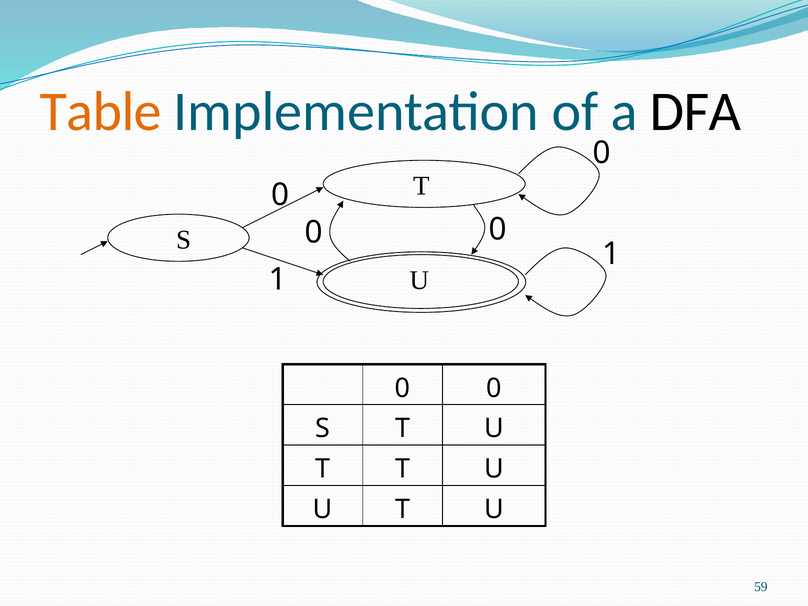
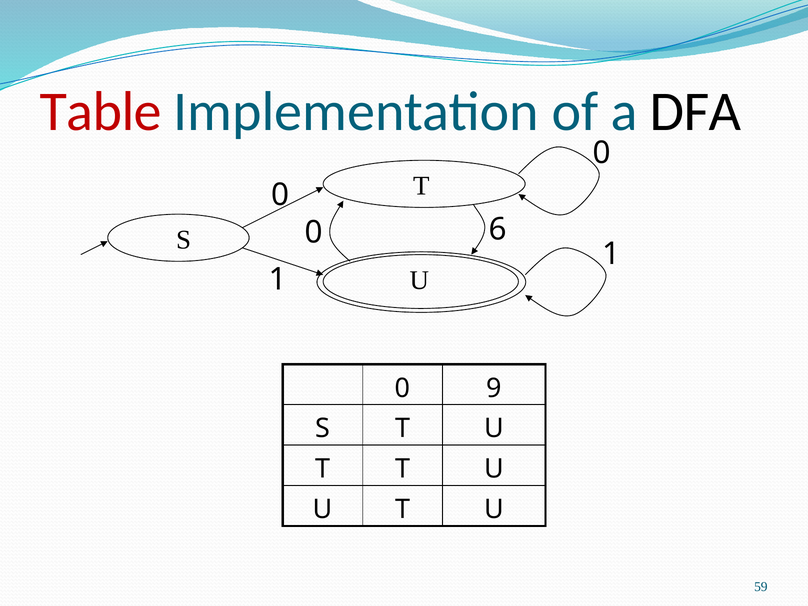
Table colour: orange -> red
0 at (498, 230): 0 -> 6
0 at (494, 388): 0 -> 9
